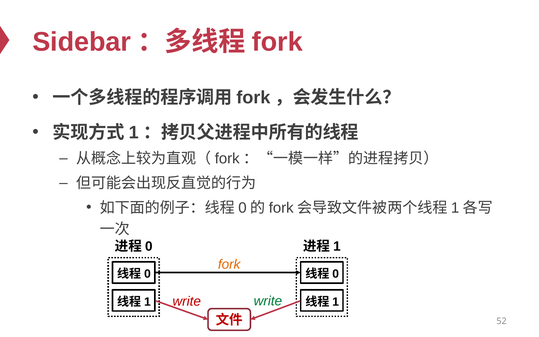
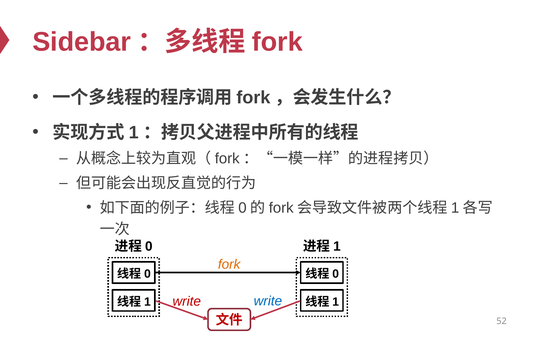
write at (268, 301) colour: green -> blue
